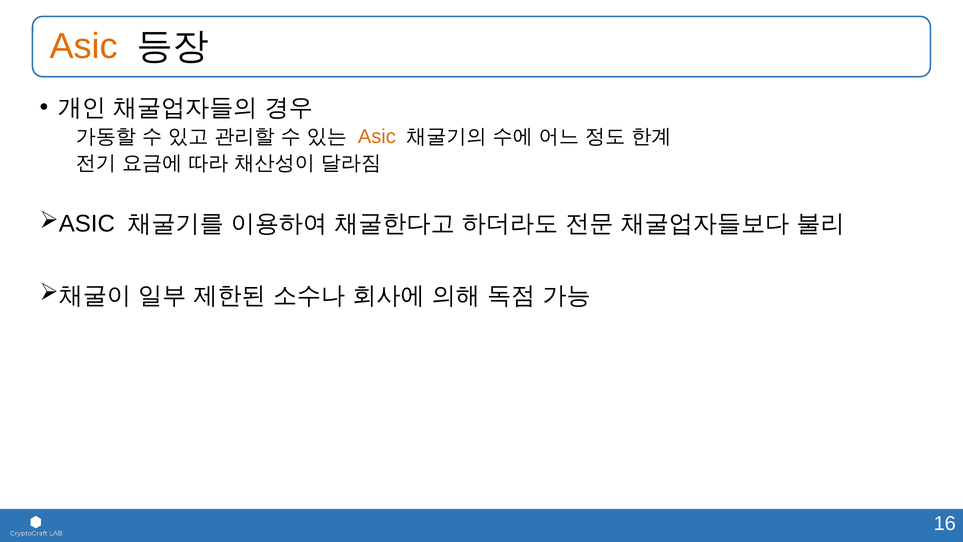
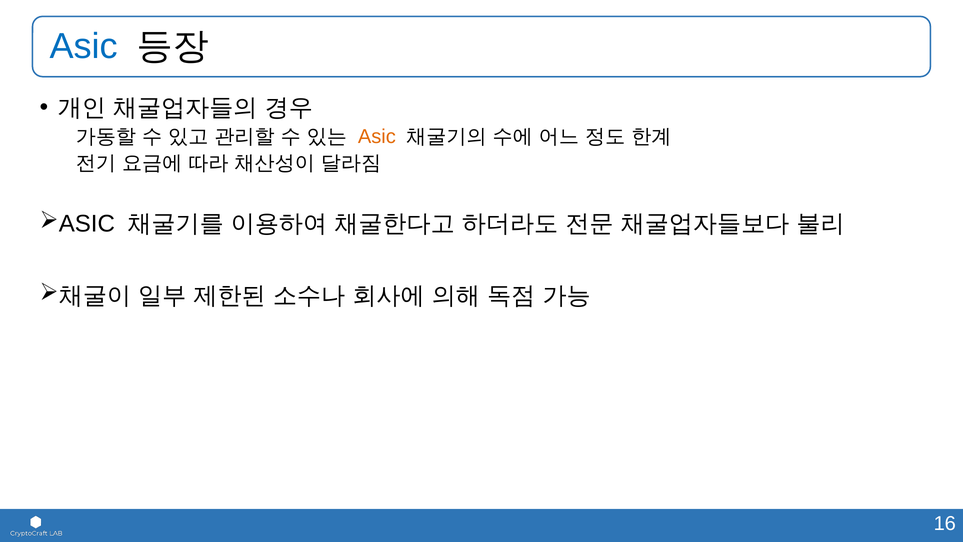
Asic at (84, 46) colour: orange -> blue
